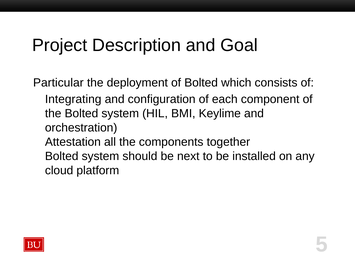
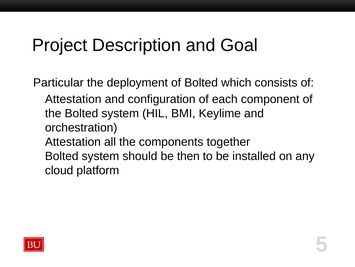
Integrating at (73, 99): Integrating -> Attestation
next: next -> then
